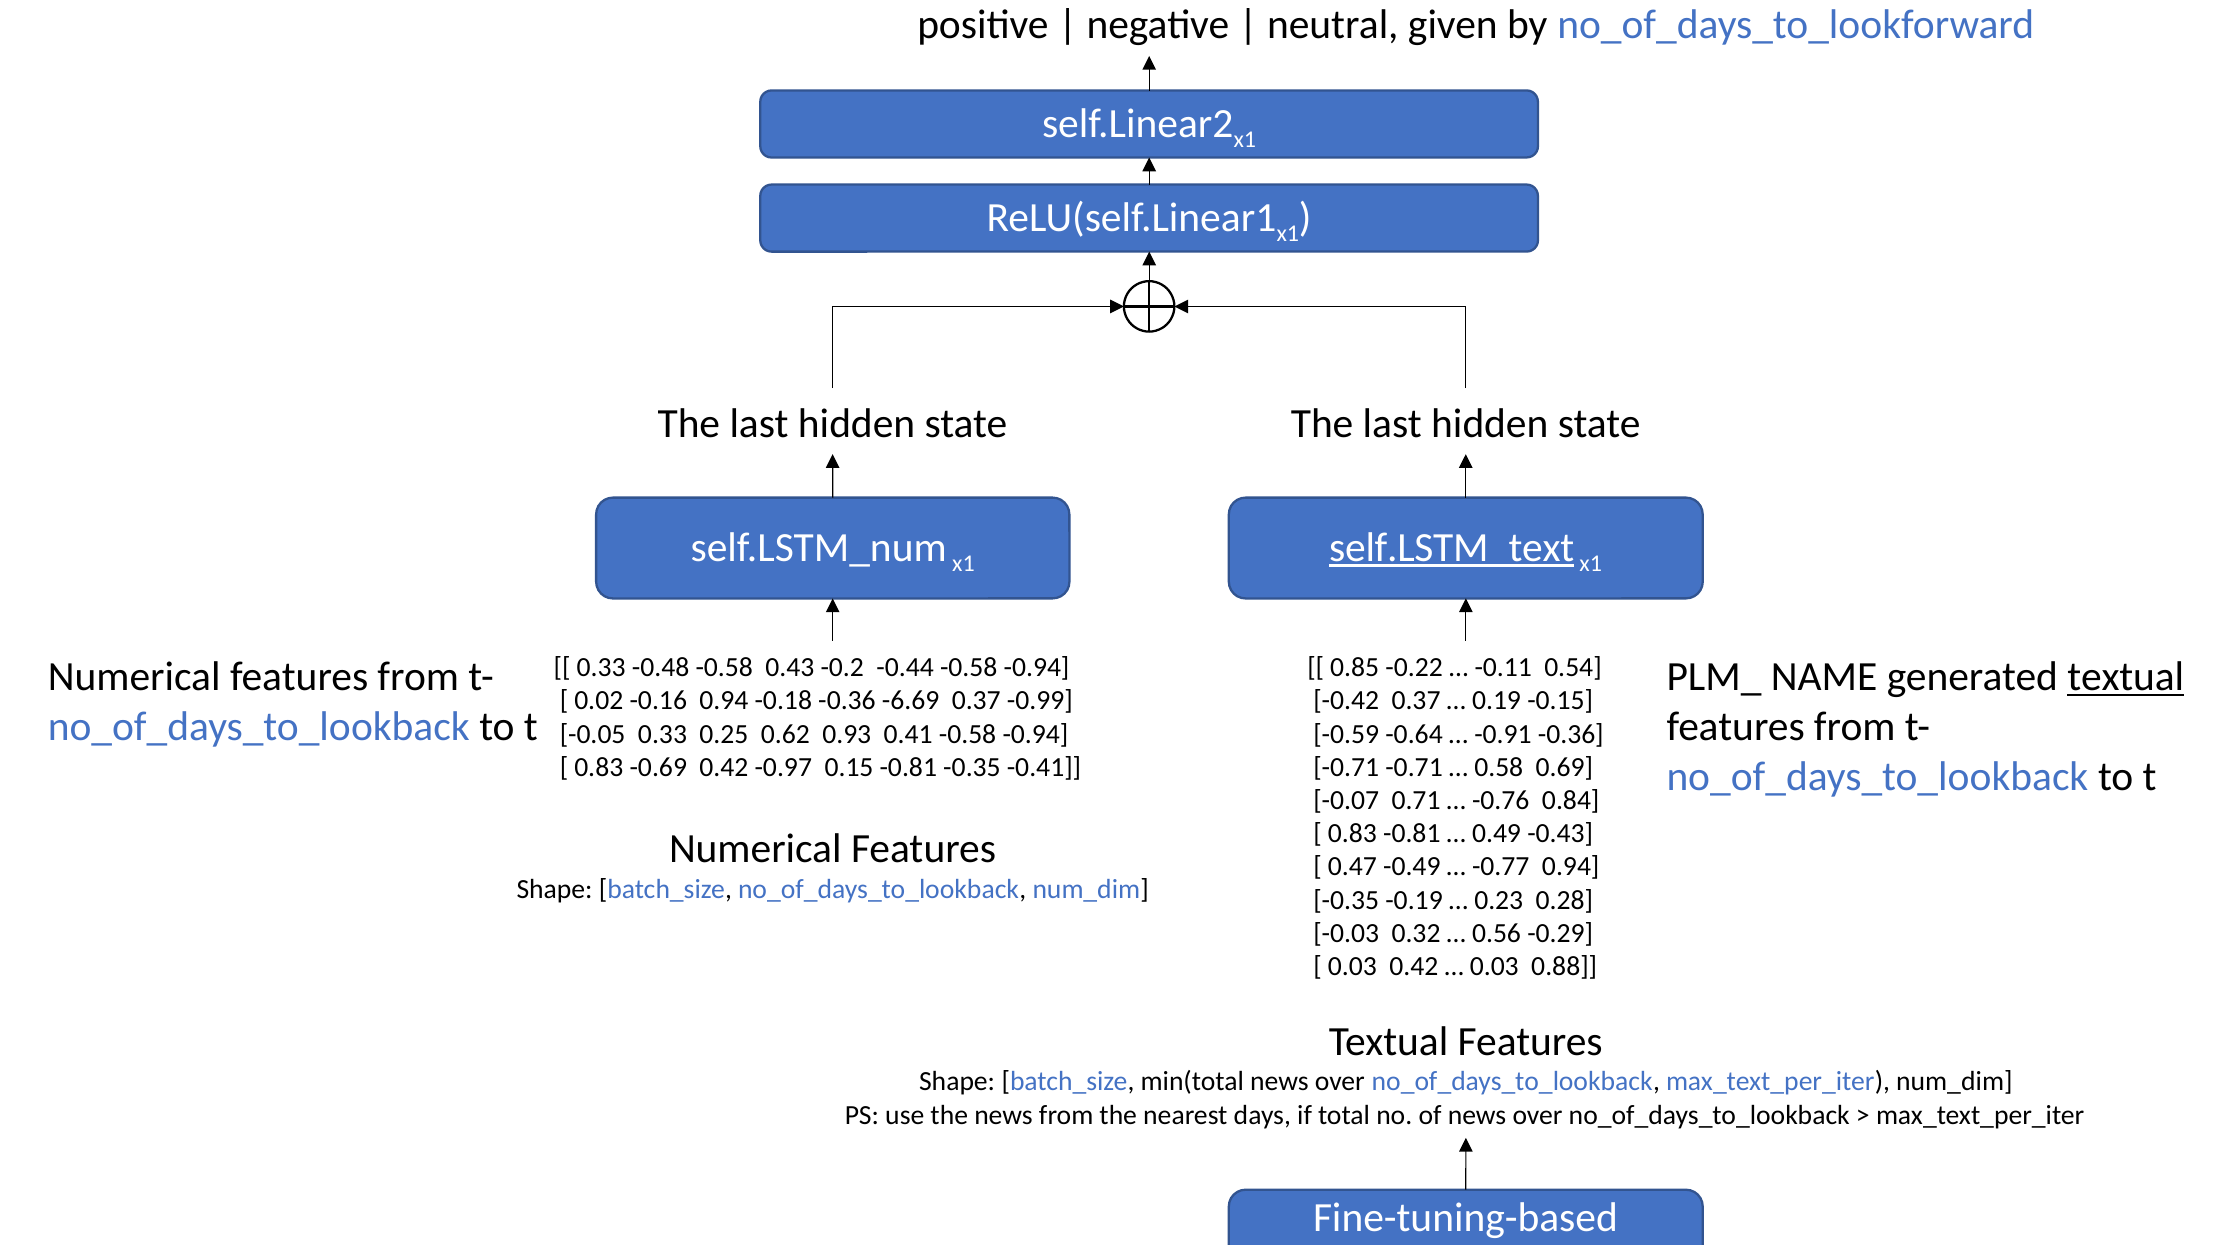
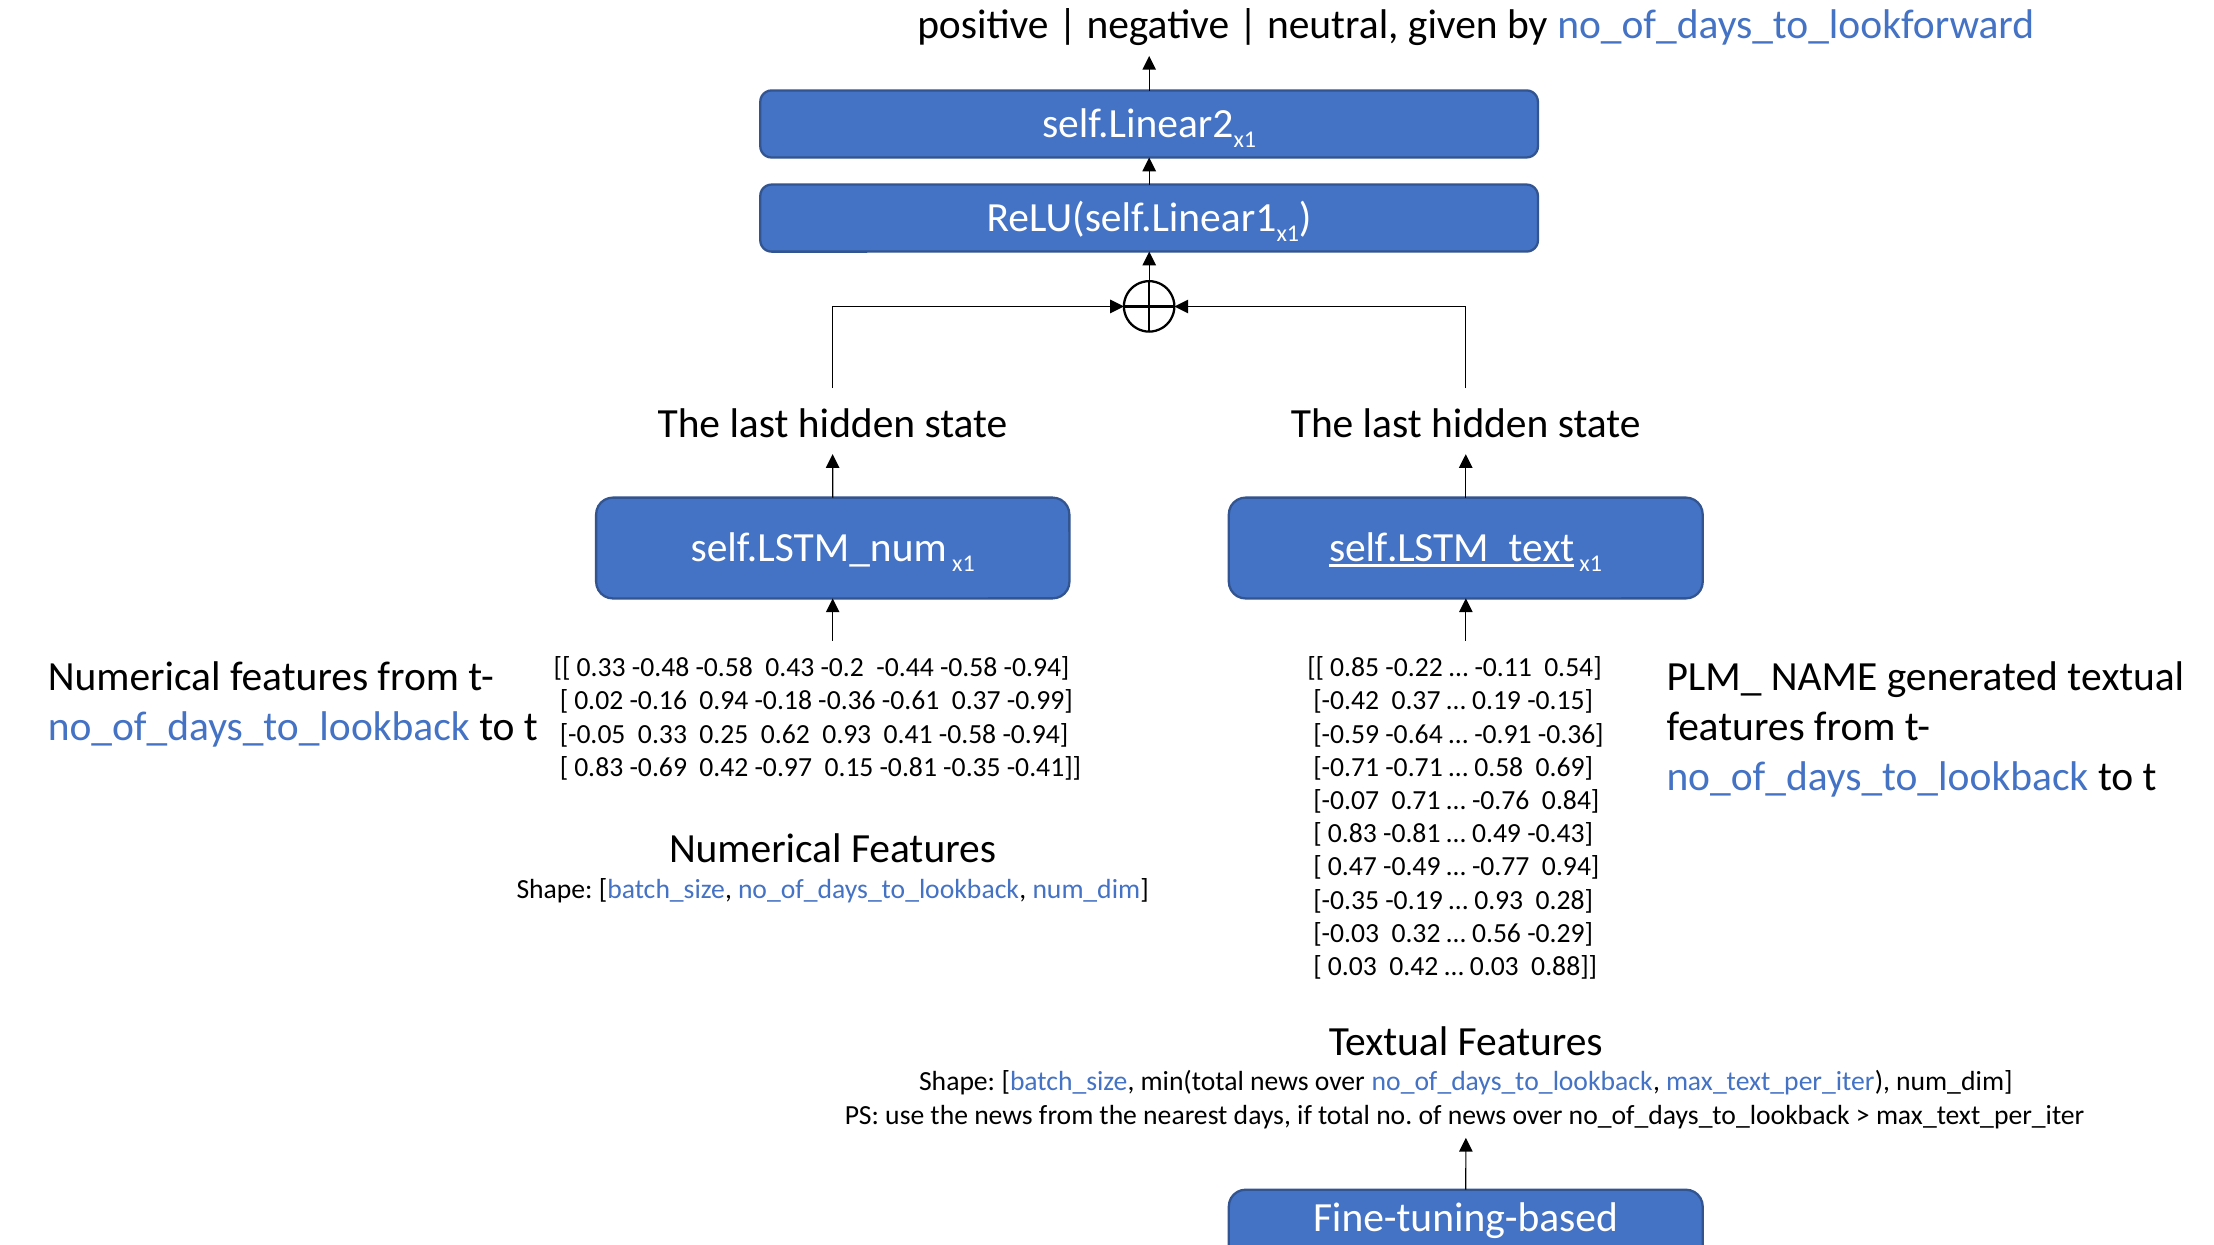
textual at (2126, 677) underline: present -> none
-6.69: -6.69 -> -0.61
0.23 at (1499, 900): 0.23 -> 0.93
